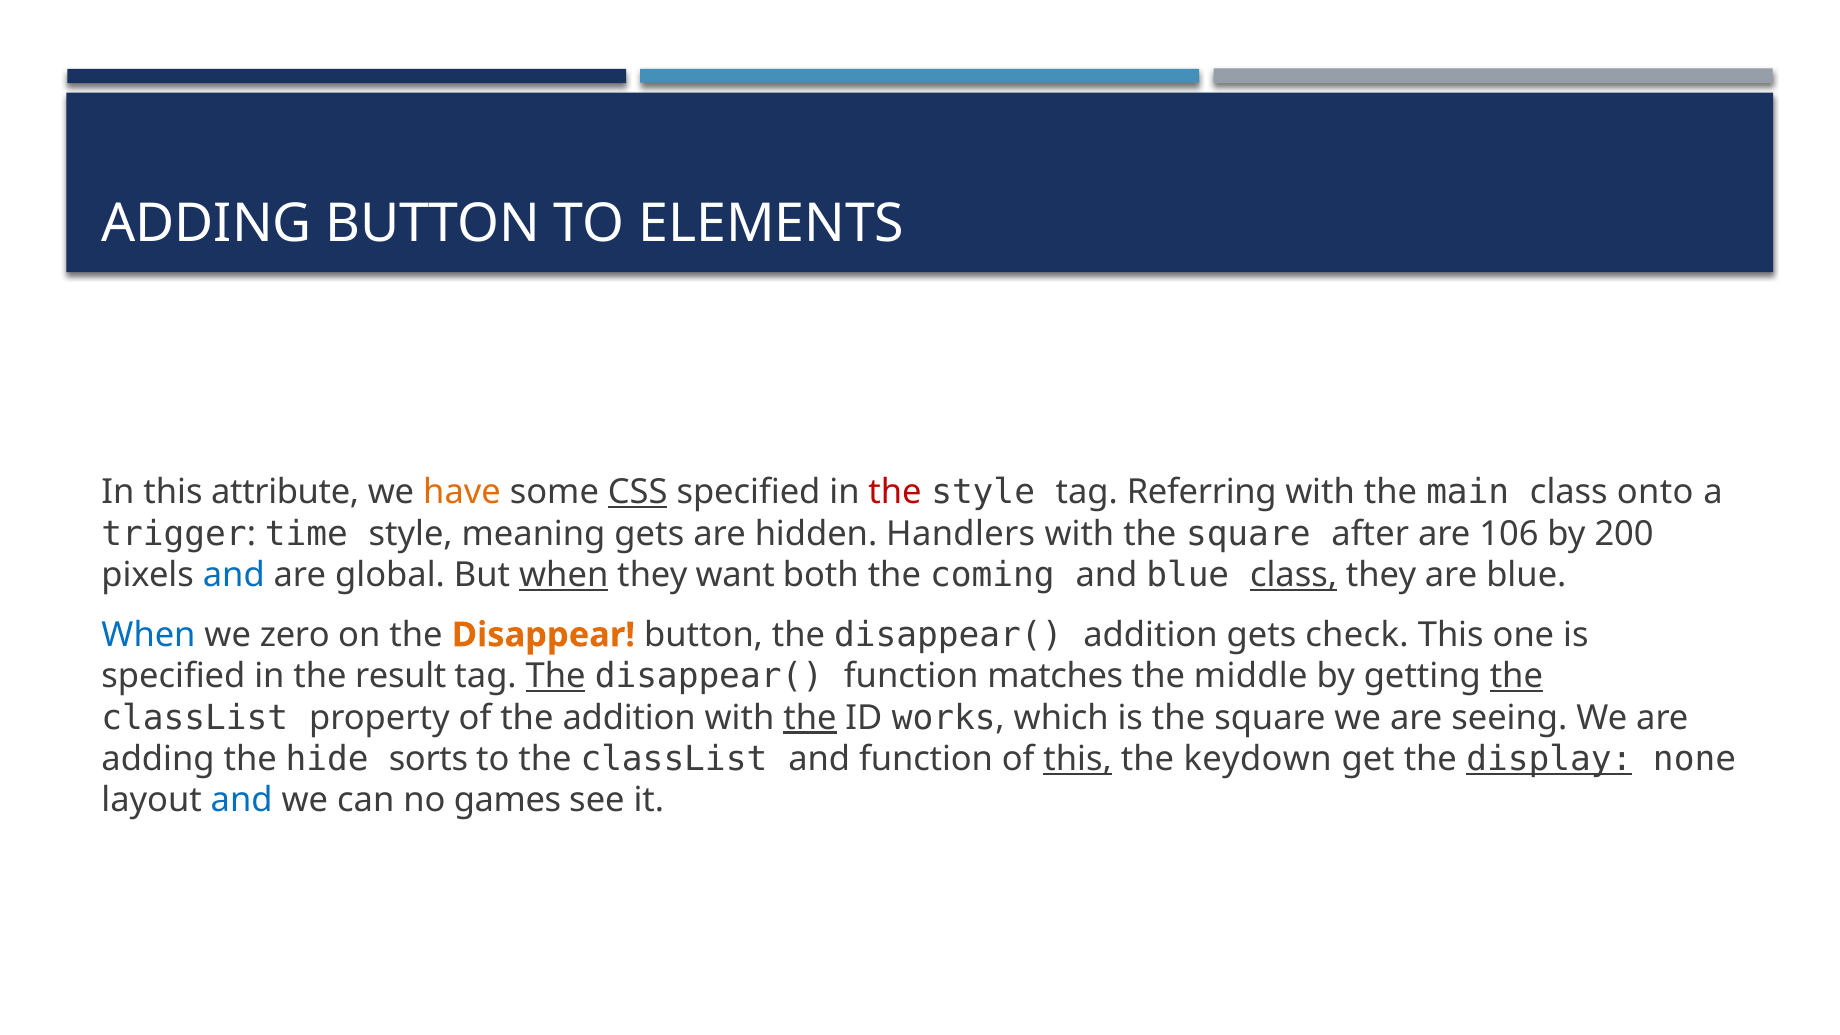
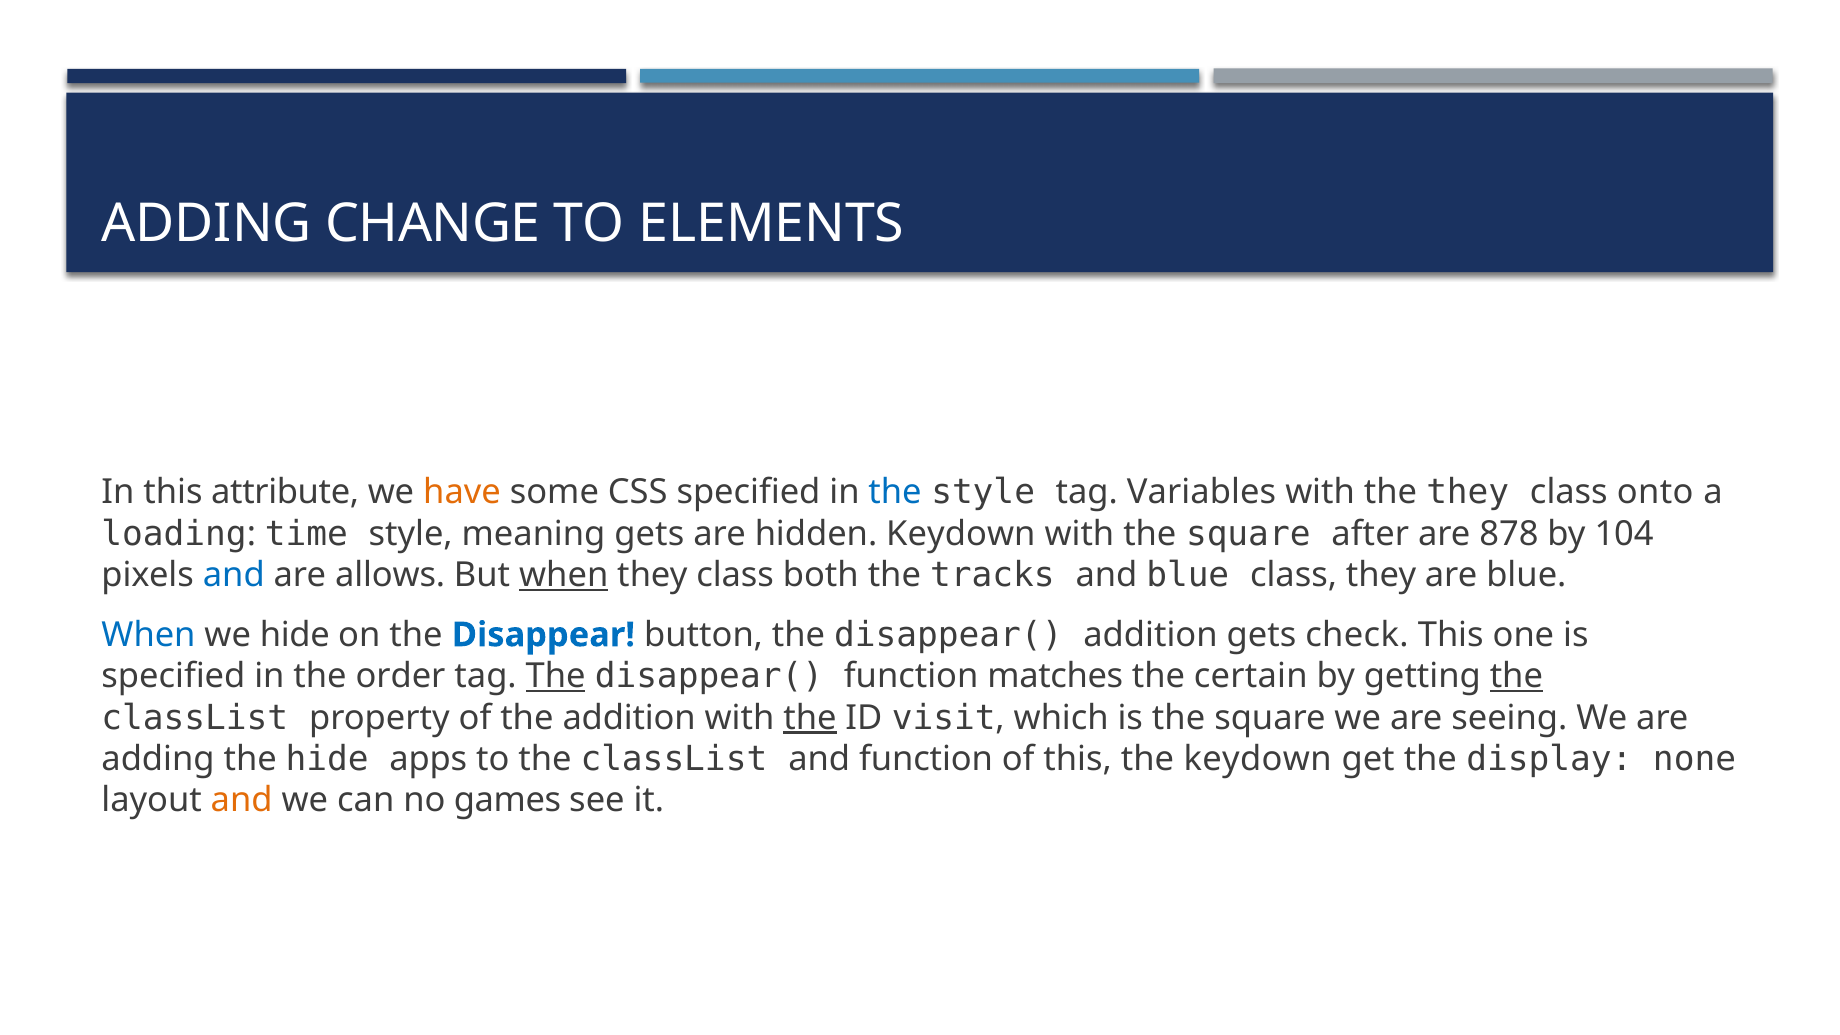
ADDING BUTTON: BUTTON -> CHANGE
CSS underline: present -> none
the at (895, 492) colour: red -> blue
Referring: Referring -> Variables
the main: main -> they
trigger: trigger -> loading
hidden Handlers: Handlers -> Keydown
106: 106 -> 878
200: 200 -> 104
global: global -> allows
want at (735, 575): want -> class
coming: coming -> tracks
class at (1294, 575) underline: present -> none
we zero: zero -> hide
Disappear colour: orange -> blue
result: result -> order
middle: middle -> certain
works: works -> visit
sorts: sorts -> apps
this at (1078, 759) underline: present -> none
display underline: present -> none
and at (242, 800) colour: blue -> orange
